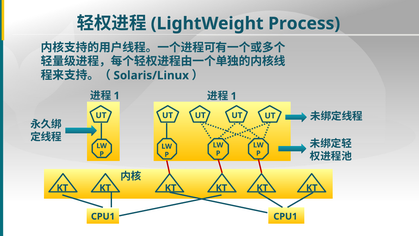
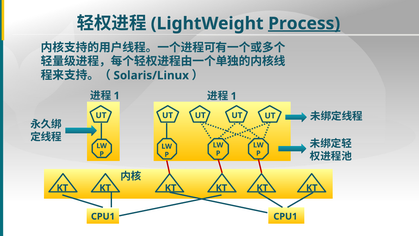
Process underline: none -> present
